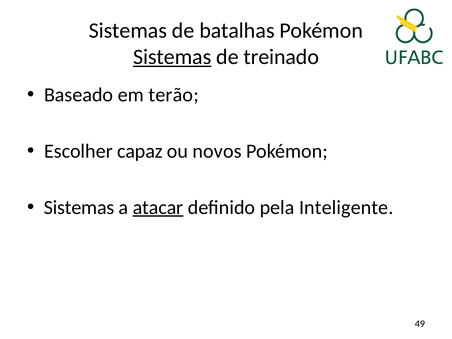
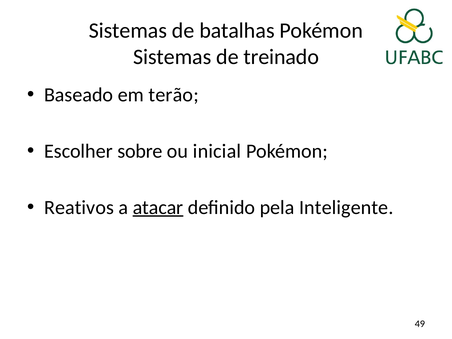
Sistemas at (172, 57) underline: present -> none
capaz: capaz -> sobre
novos: novos -> inicial
Sistemas at (79, 207): Sistemas -> Reativos
